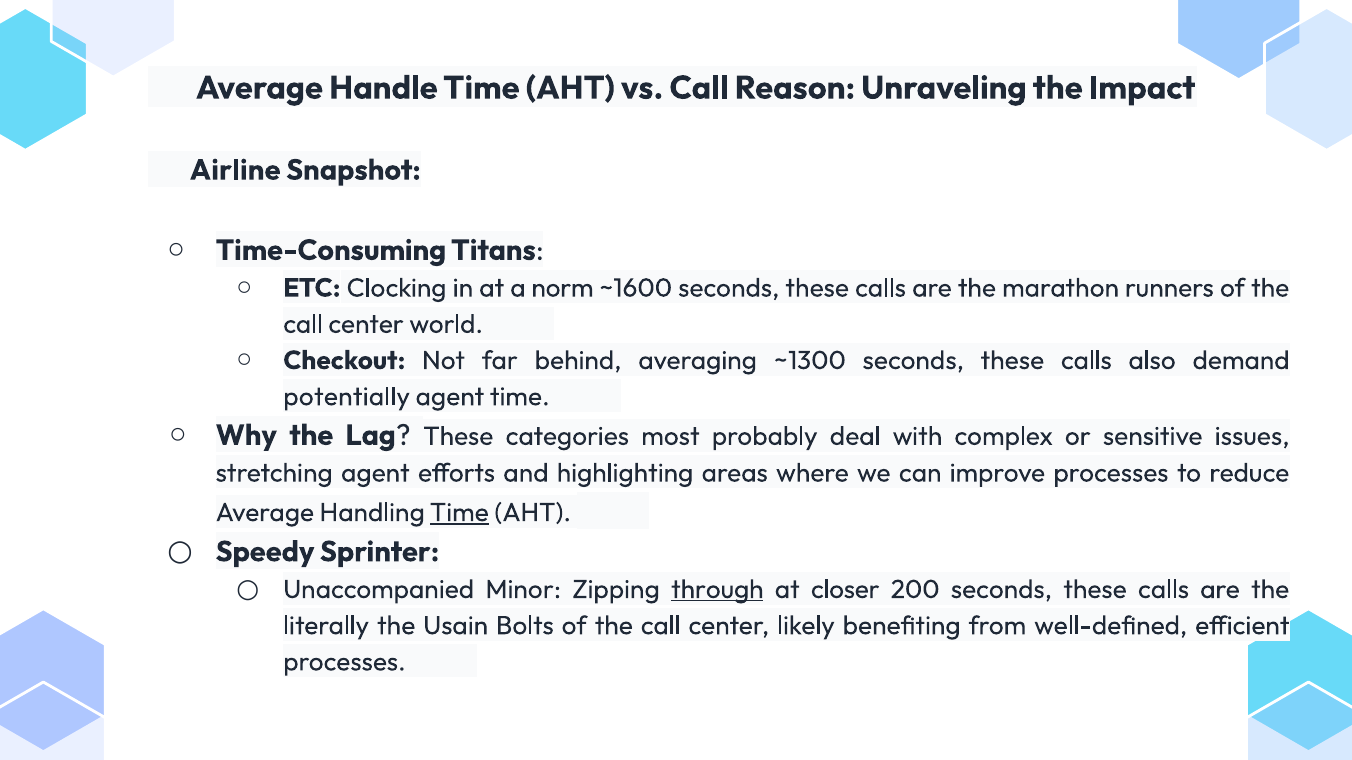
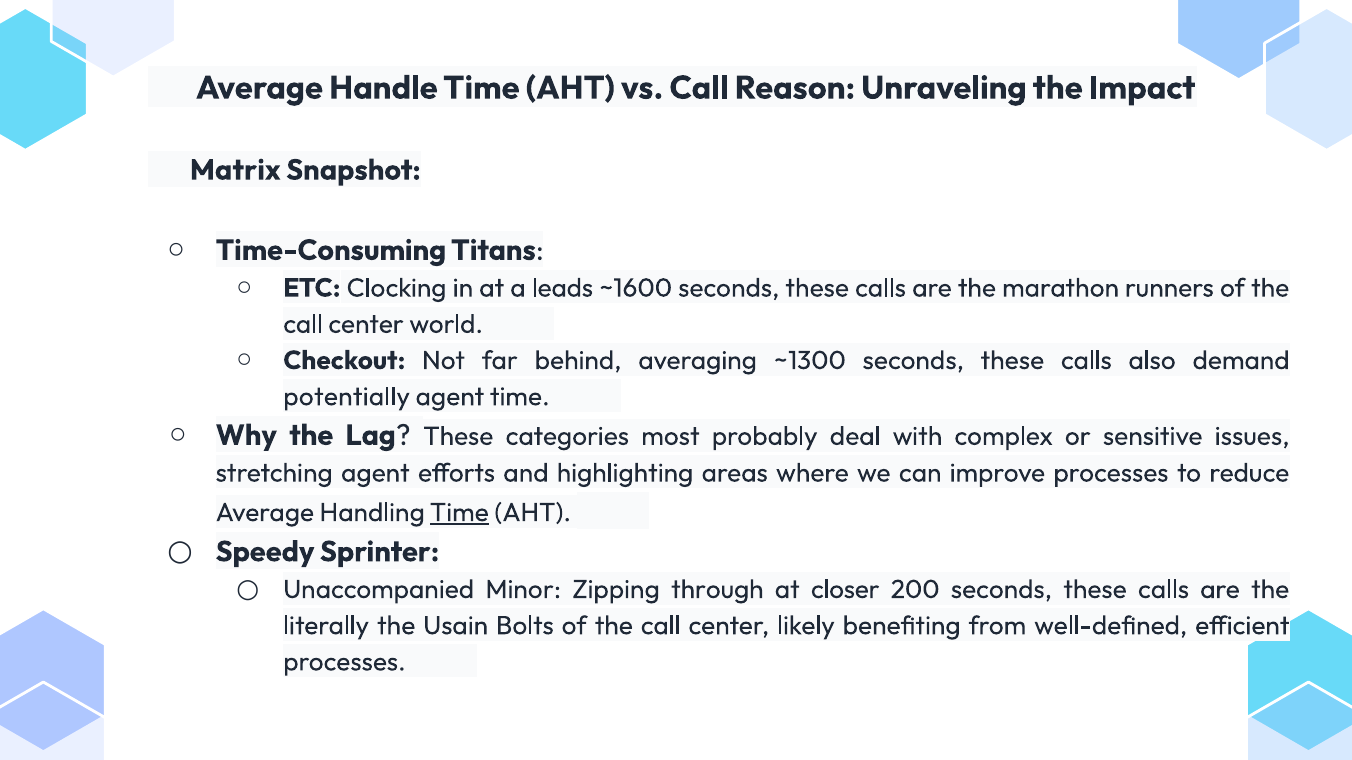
Airline: Airline -> Matrix
norm: norm -> leads
through underline: present -> none
